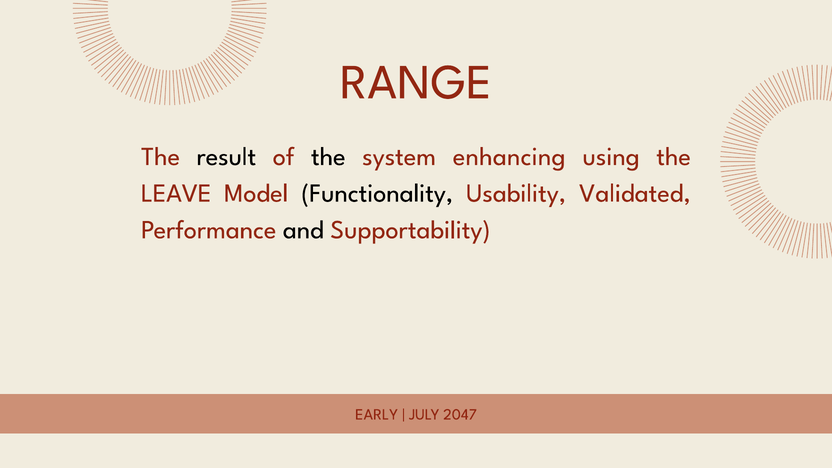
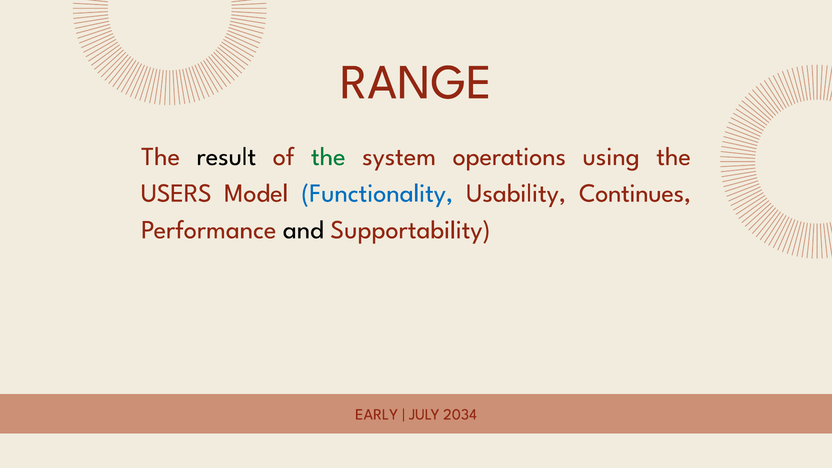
the at (328, 156) colour: black -> green
enhancing: enhancing -> operations
LEAVE: LEAVE -> USERS
Functionality colour: black -> blue
Validated: Validated -> Continues
2047: 2047 -> 2034
